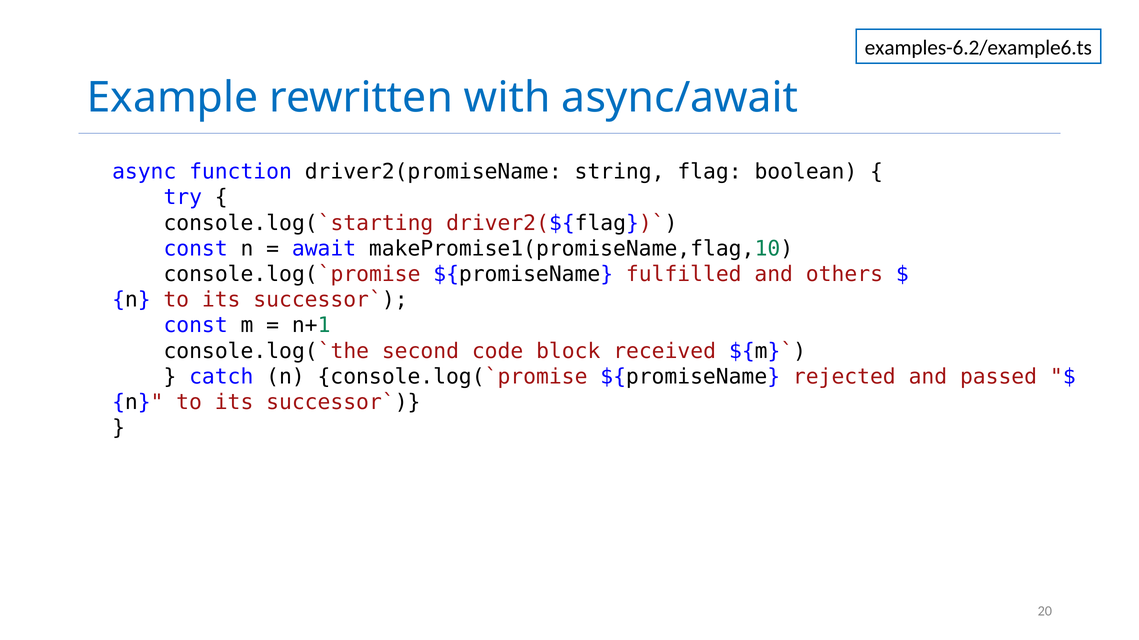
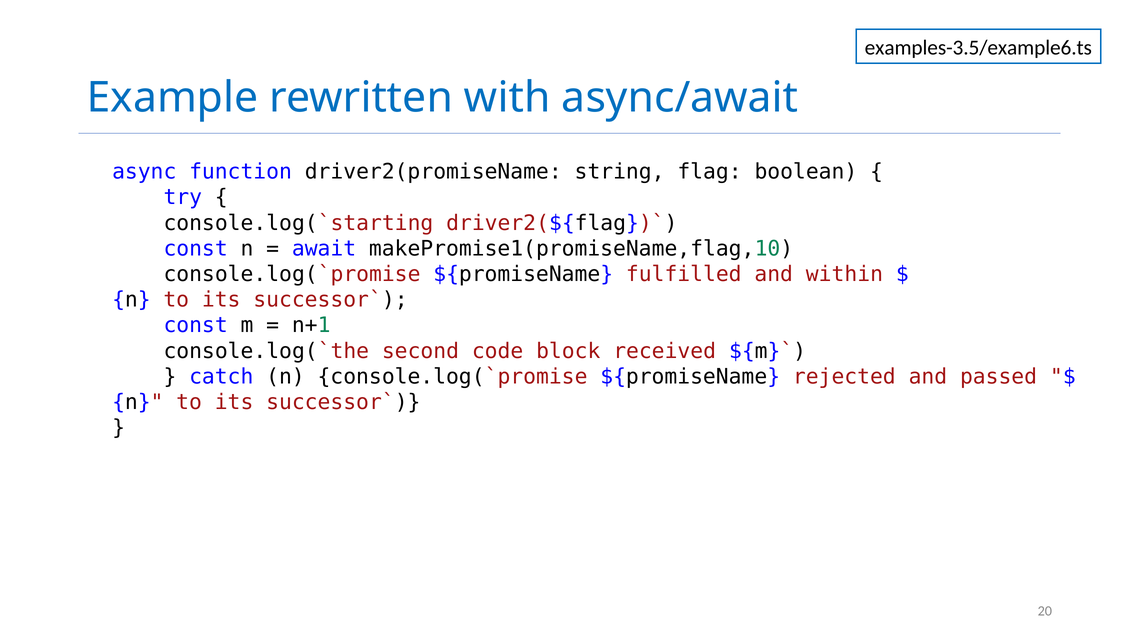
examples-6.2/example6.ts: examples-6.2/example6.ts -> examples-3.5/example6.ts
others: others -> within
